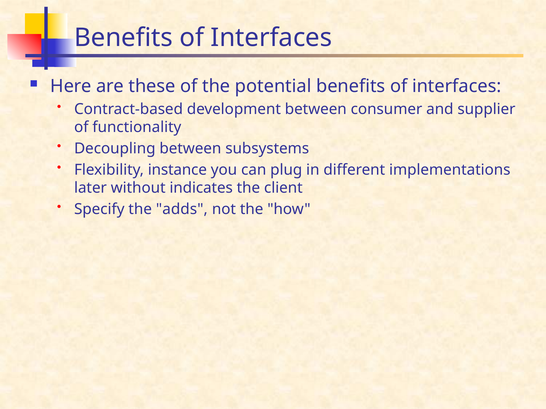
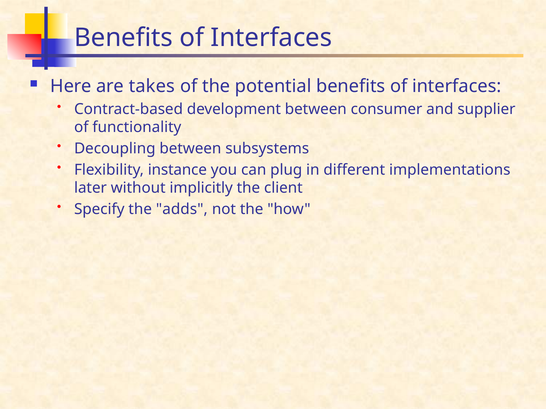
these: these -> takes
indicates: indicates -> implicitly
